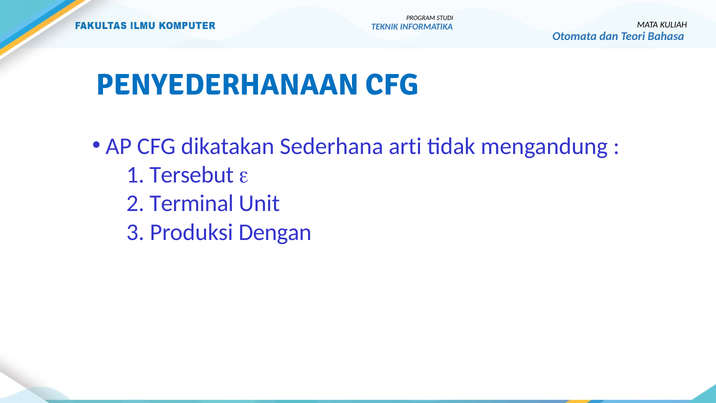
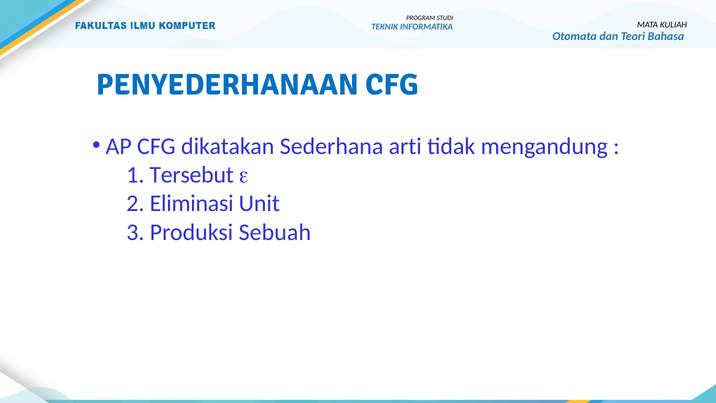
Terminal: Terminal -> Eliminasi
Dengan: Dengan -> Sebuah
